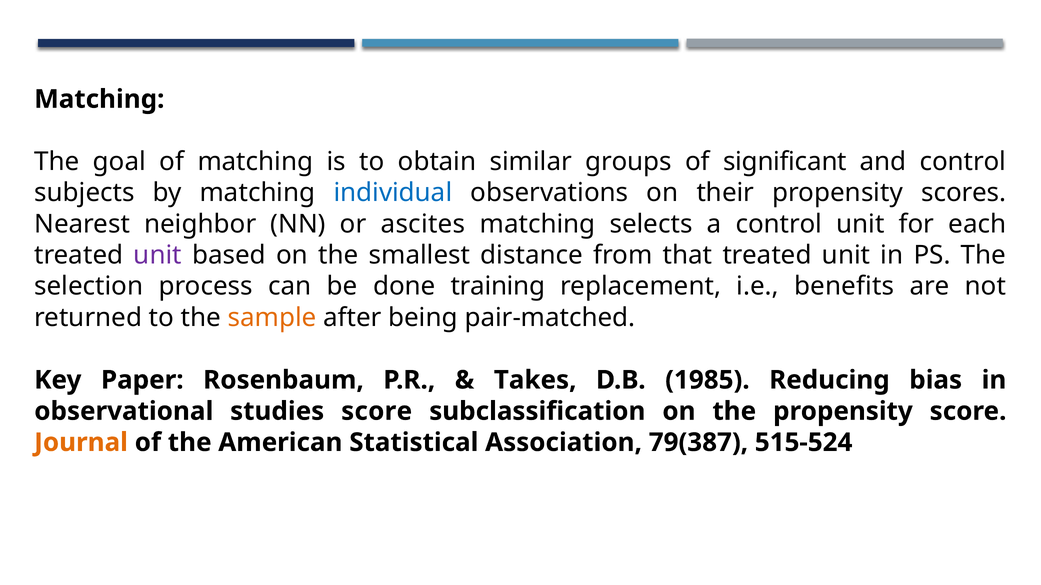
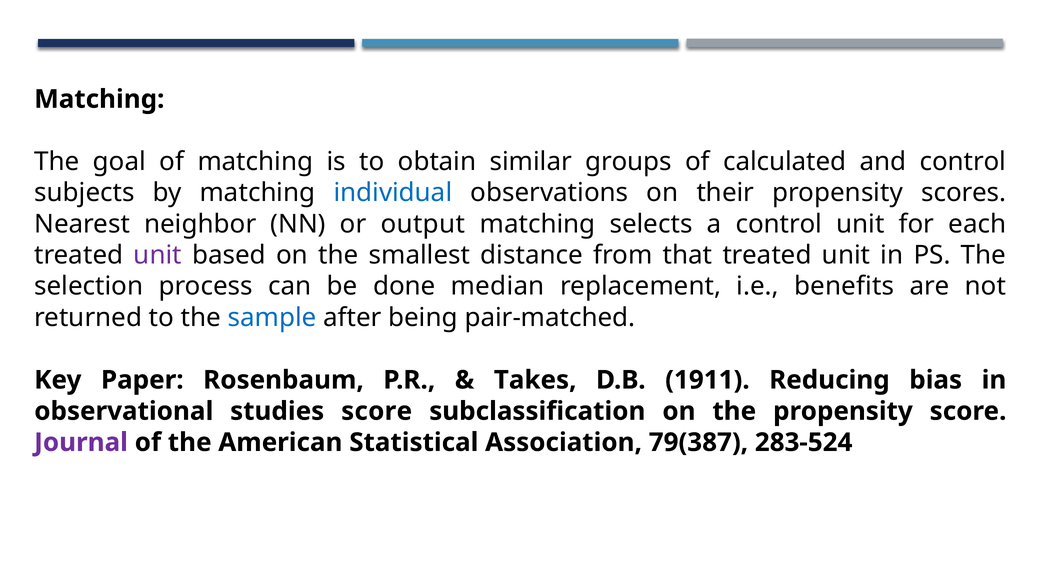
significant: significant -> calculated
ascites: ascites -> output
training: training -> median
sample colour: orange -> blue
1985: 1985 -> 1911
Journal colour: orange -> purple
515-524: 515-524 -> 283-524
